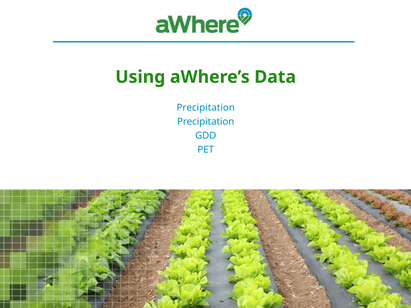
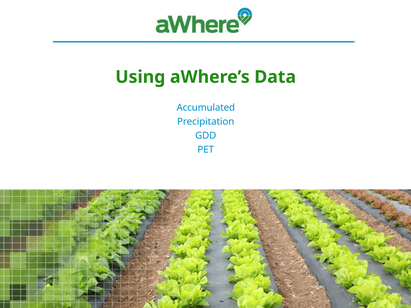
Precipitation at (206, 108): Precipitation -> Accumulated
